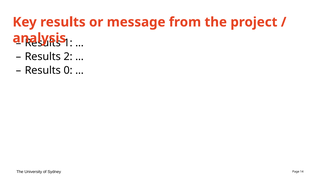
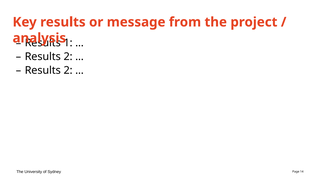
0 at (68, 70): 0 -> 2
